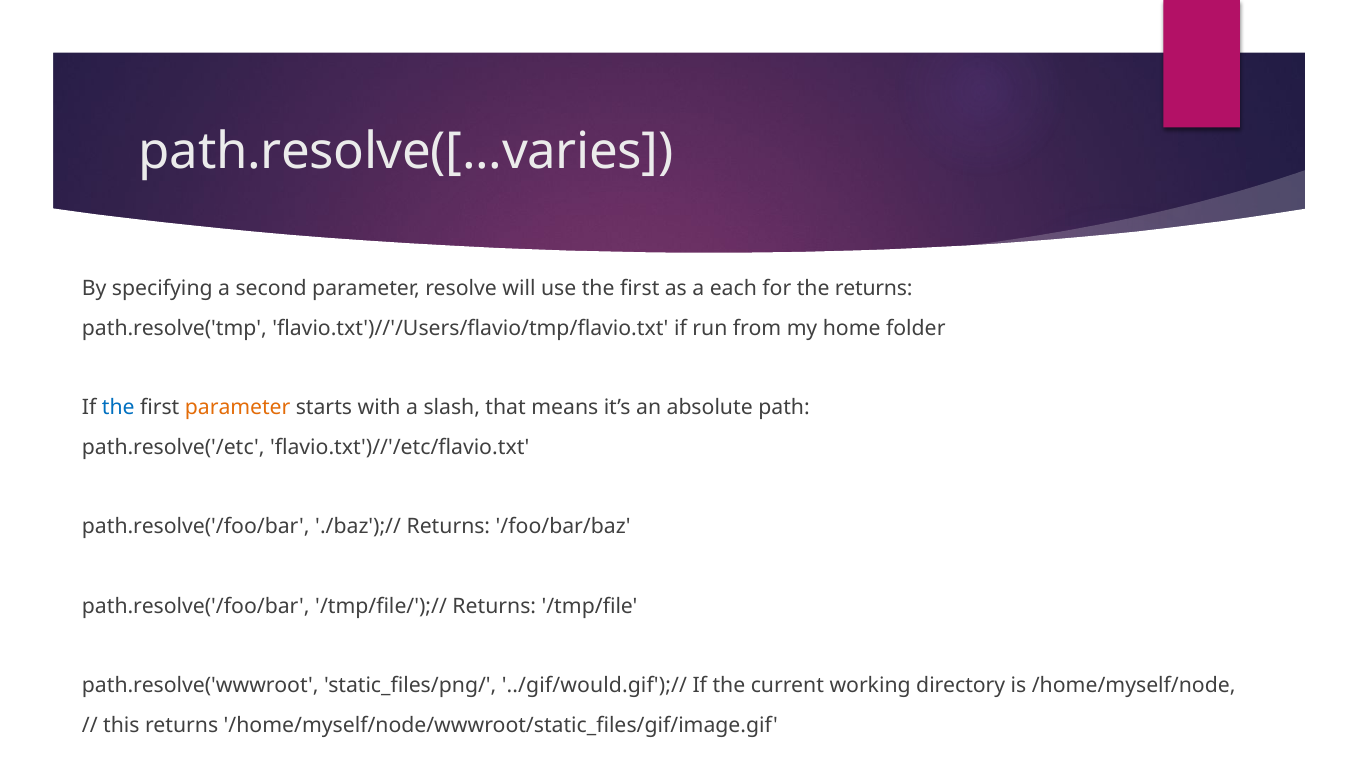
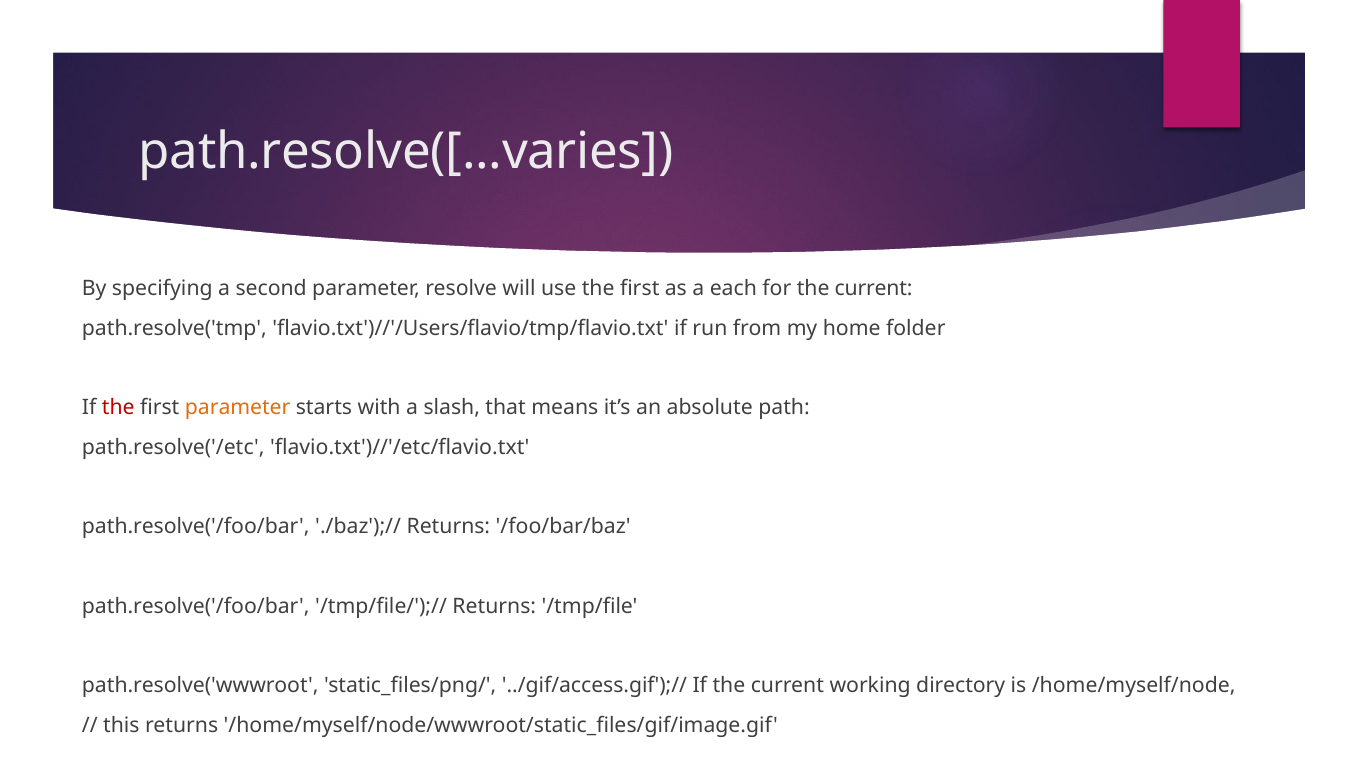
for the returns: returns -> current
the at (118, 408) colour: blue -> red
../gif/would.gif');//: ../gif/would.gif');// -> ../gif/access.gif');//
